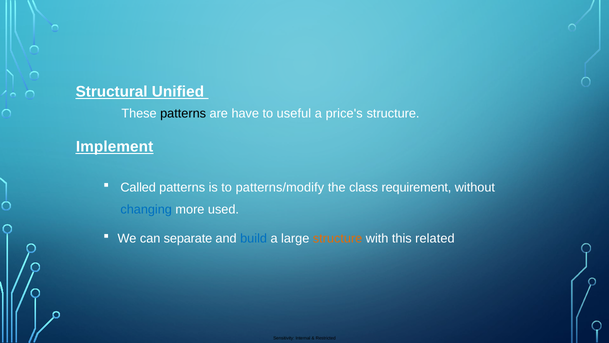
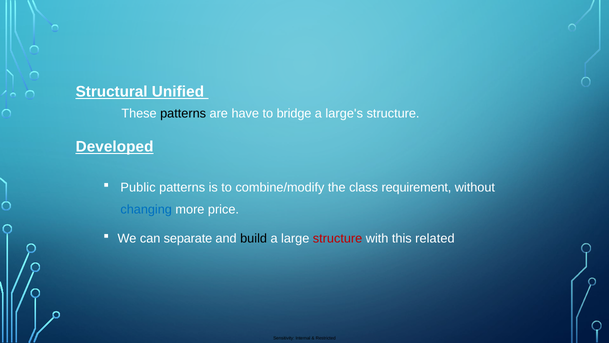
useful: useful -> bridge
price's: price's -> large's
Implement: Implement -> Developed
Called: Called -> Public
patterns/modify: patterns/modify -> combine/modify
used: used -> price
build colour: blue -> black
structure at (338, 238) colour: orange -> red
